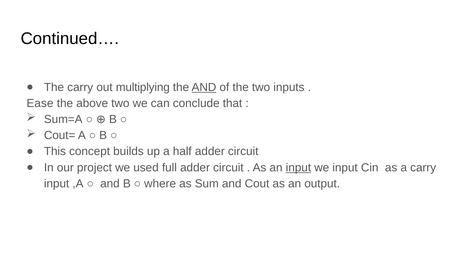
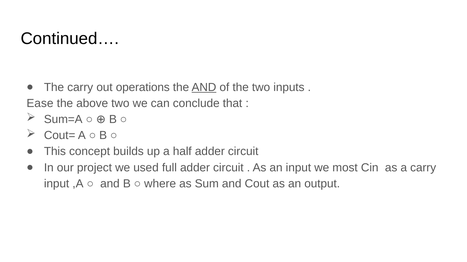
multiplying: multiplying -> operations
input at (298, 168) underline: present -> none
we input: input -> most
